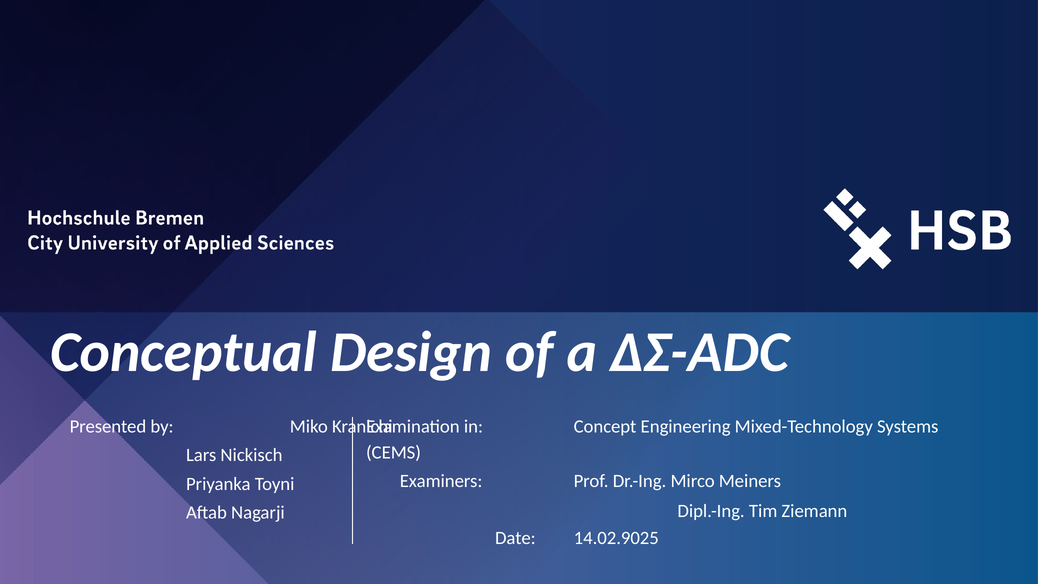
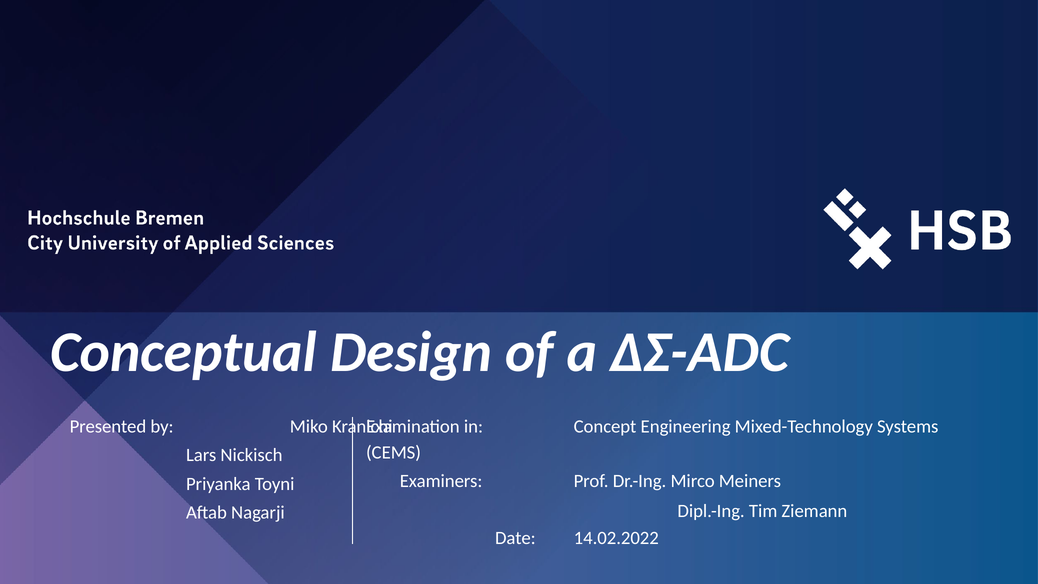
14.02.9025: 14.02.9025 -> 14.02.2022
